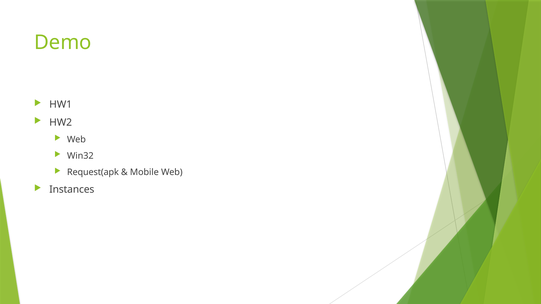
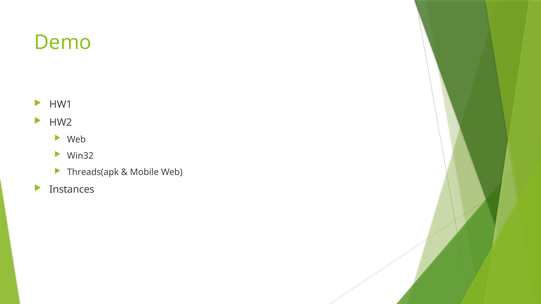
Request(apk: Request(apk -> Threads(apk
